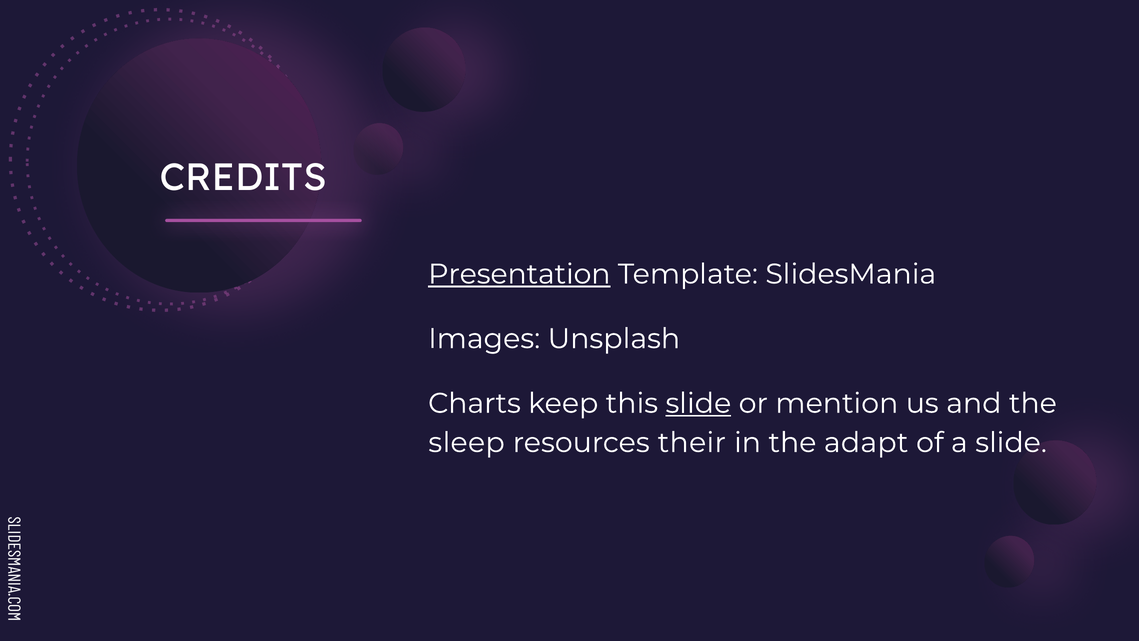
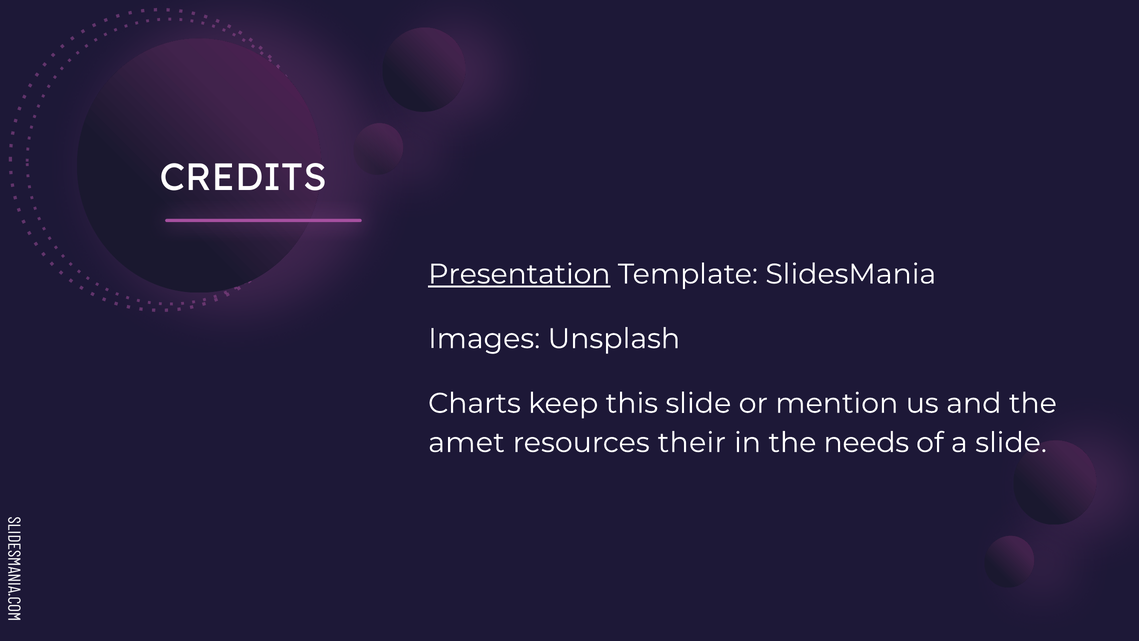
slide at (698, 403) underline: present -> none
sleep: sleep -> amet
adapt: adapt -> needs
